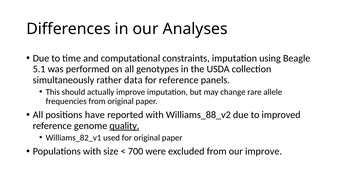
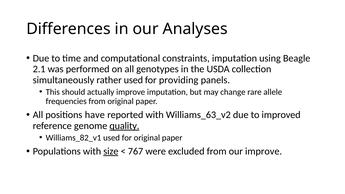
5.1: 5.1 -> 2.1
rather data: data -> used
for reference: reference -> providing
Williams_88_v2: Williams_88_v2 -> Williams_63_v2
size underline: none -> present
700: 700 -> 767
